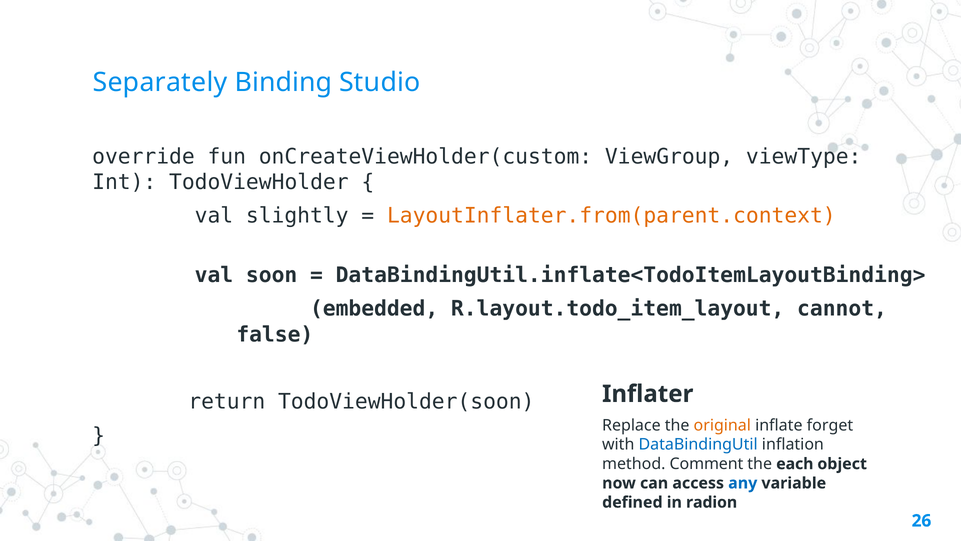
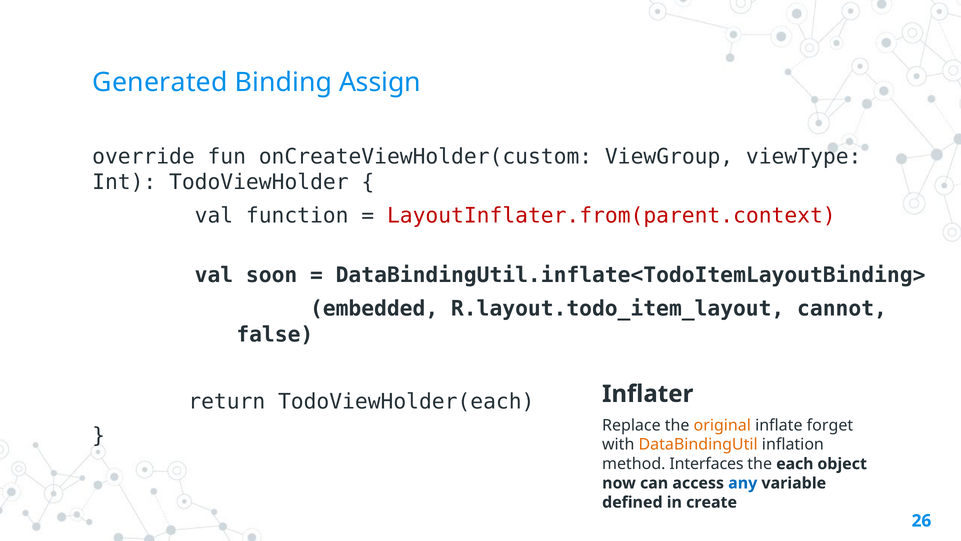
Separately: Separately -> Generated
Studio: Studio -> Assign
slightly: slightly -> function
LayoutInflater.from(parent.context colour: orange -> red
TodoViewHolder(soon: TodoViewHolder(soon -> TodoViewHolder(each
DataBindingUtil colour: blue -> orange
Comment: Comment -> Interfaces
radion: radion -> create
